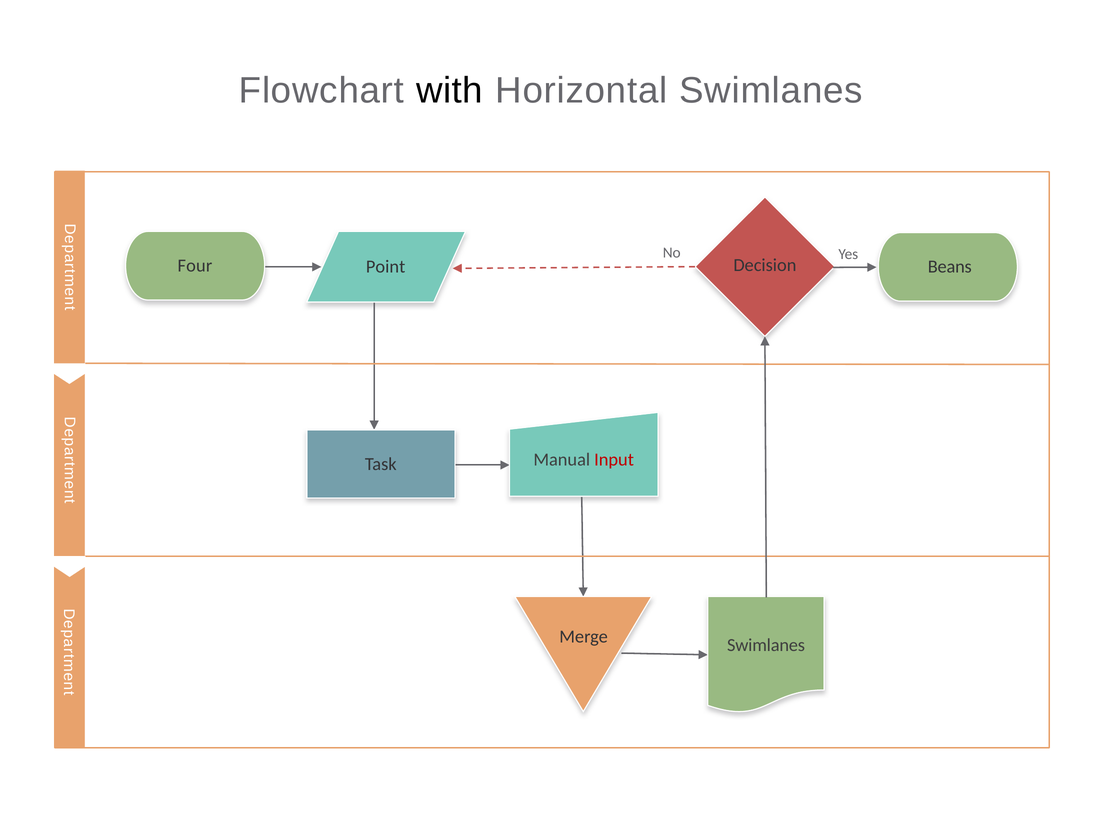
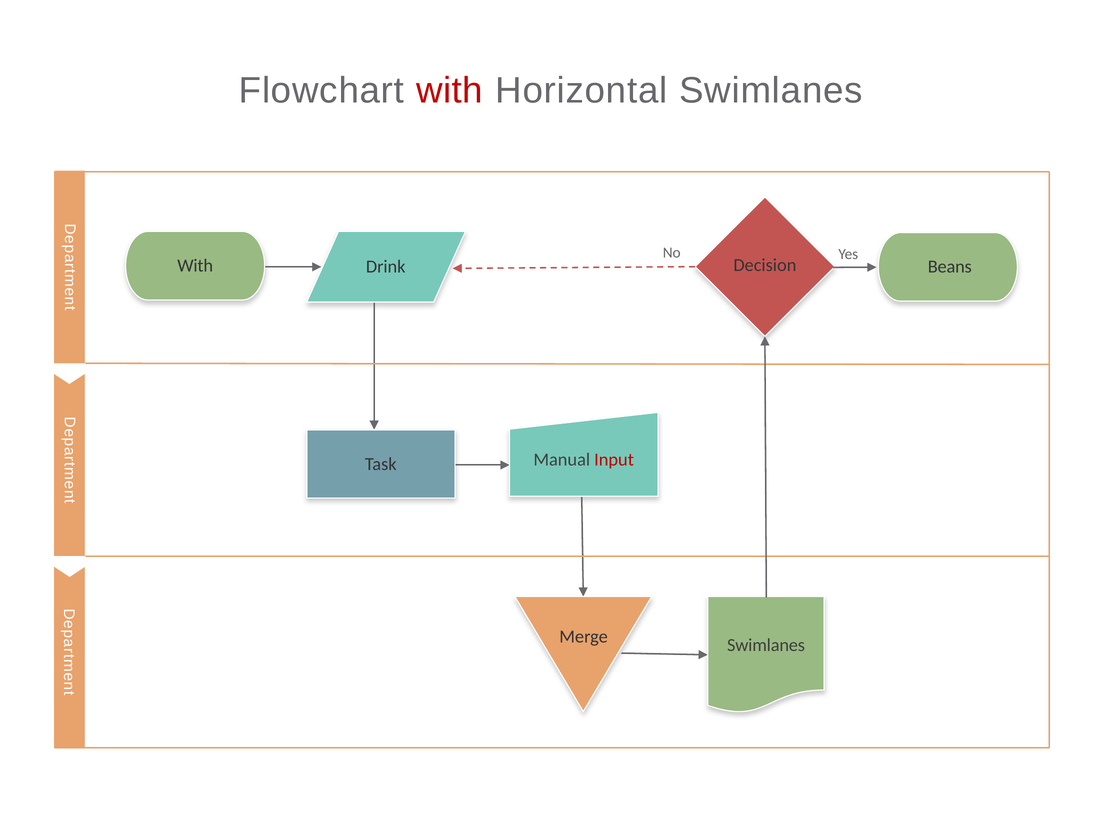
with at (449, 91) colour: black -> red
Four at (195, 266): Four -> With
Point: Point -> Drink
